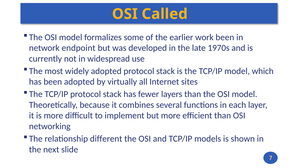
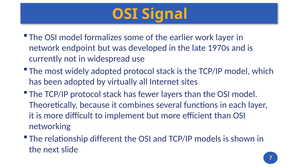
Called: Called -> Signal
work been: been -> layer
